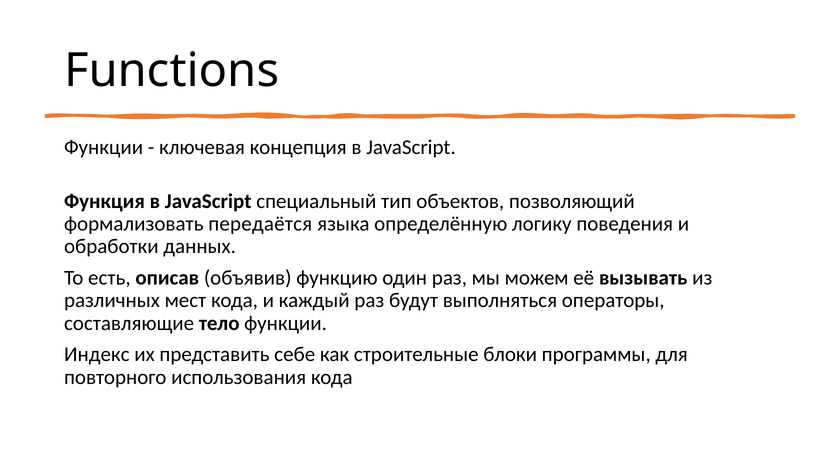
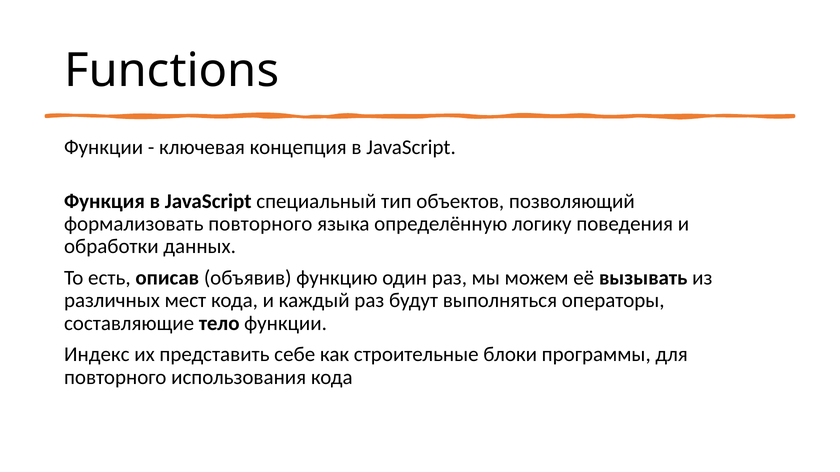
формализовать передаётся: передаётся -> повторного
